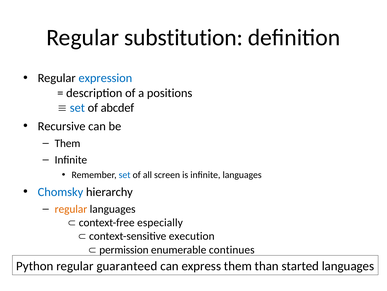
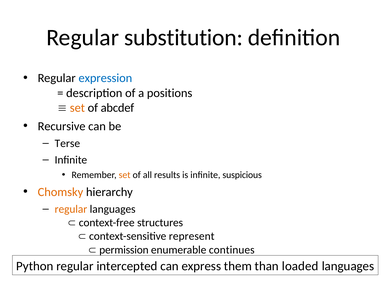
set at (77, 108) colour: blue -> orange
Them at (67, 143): Them -> Terse
set at (125, 175) colour: blue -> orange
screen: screen -> results
infinite languages: languages -> suspicious
Chomsky colour: blue -> orange
especially: especially -> structures
execution: execution -> represent
guaranteed: guaranteed -> intercepted
started: started -> loaded
